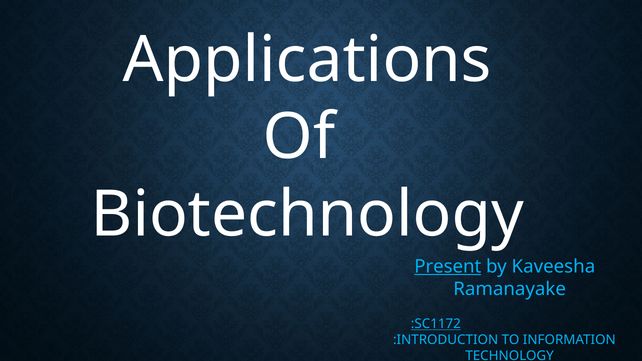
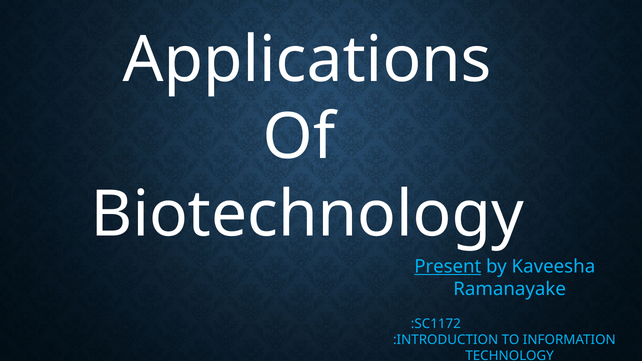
:SC1172 underline: present -> none
